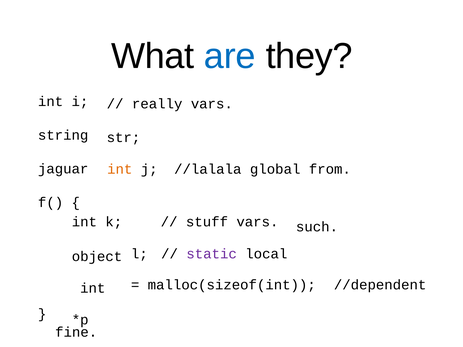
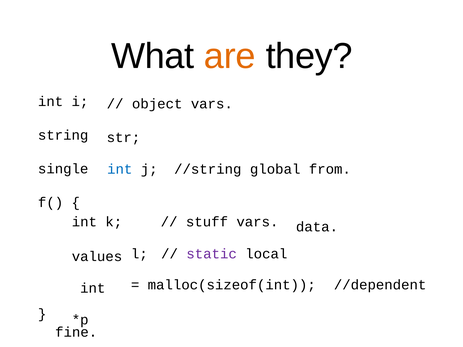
are colour: blue -> orange
really: really -> object
jaguar: jaguar -> single
int at (120, 169) colour: orange -> blue
//lalala: //lalala -> //string
such: such -> data
object: object -> values
